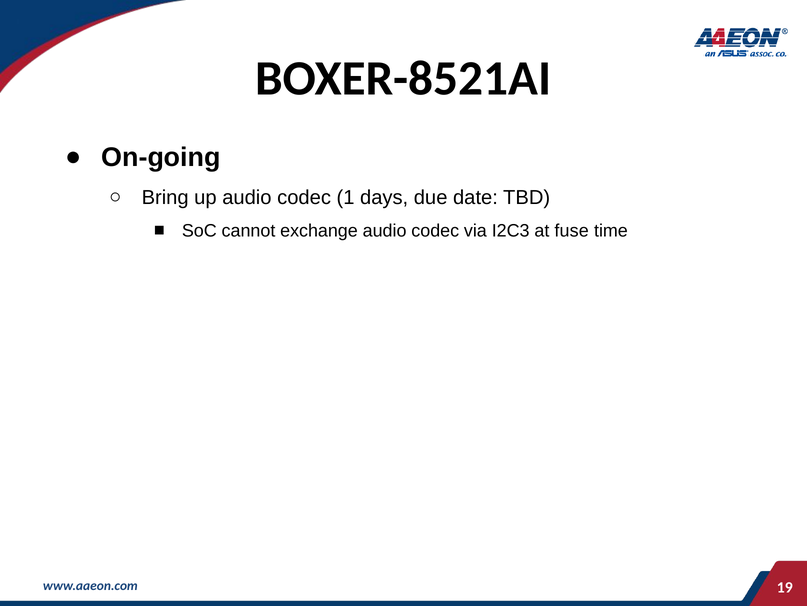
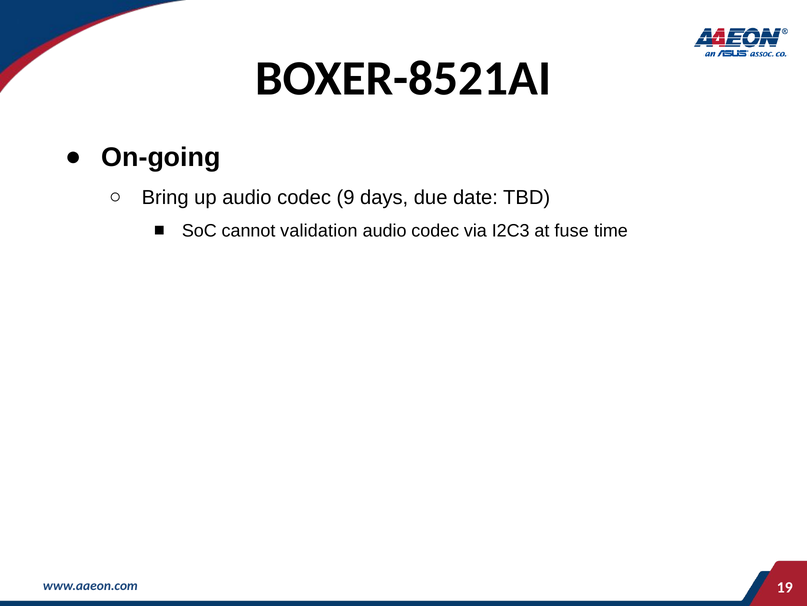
1: 1 -> 9
exchange: exchange -> validation
